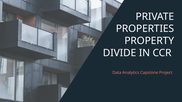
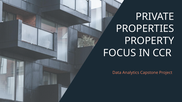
DIVIDE: DIVIDE -> FOCUS
